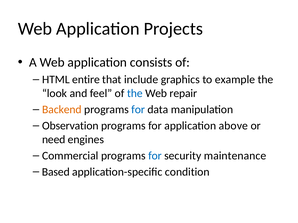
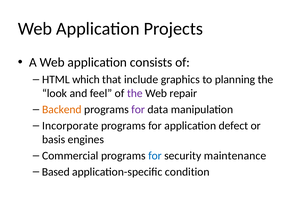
entire: entire -> which
example: example -> planning
the at (135, 93) colour: blue -> purple
for at (138, 110) colour: blue -> purple
Observation: Observation -> Incorporate
above: above -> defect
need: need -> basis
